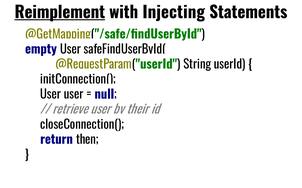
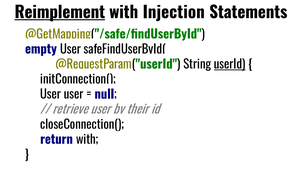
Injecting: Injecting -> Injection
userId at (230, 65) underline: none -> present
return then: then -> with
